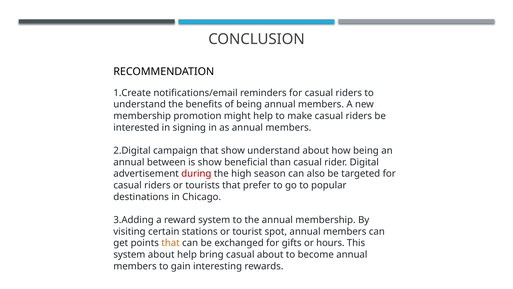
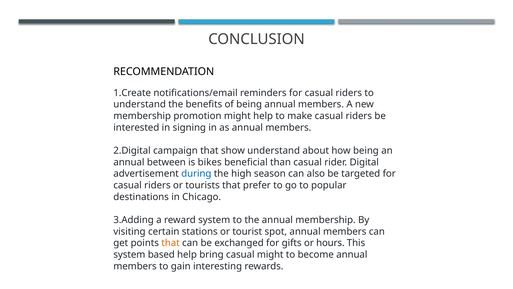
is show: show -> bikes
during colour: red -> blue
system about: about -> based
casual about: about -> might
